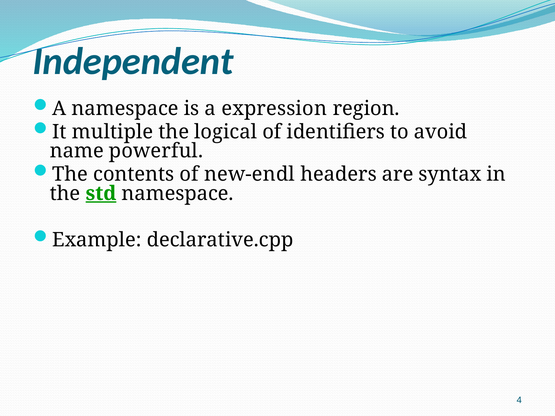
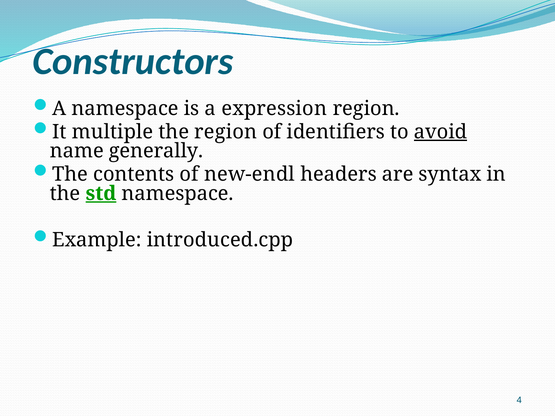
Independent: Independent -> Constructors
the logical: logical -> region
avoid underline: none -> present
powerful: powerful -> generally
declarative.cpp: declarative.cpp -> introduced.cpp
